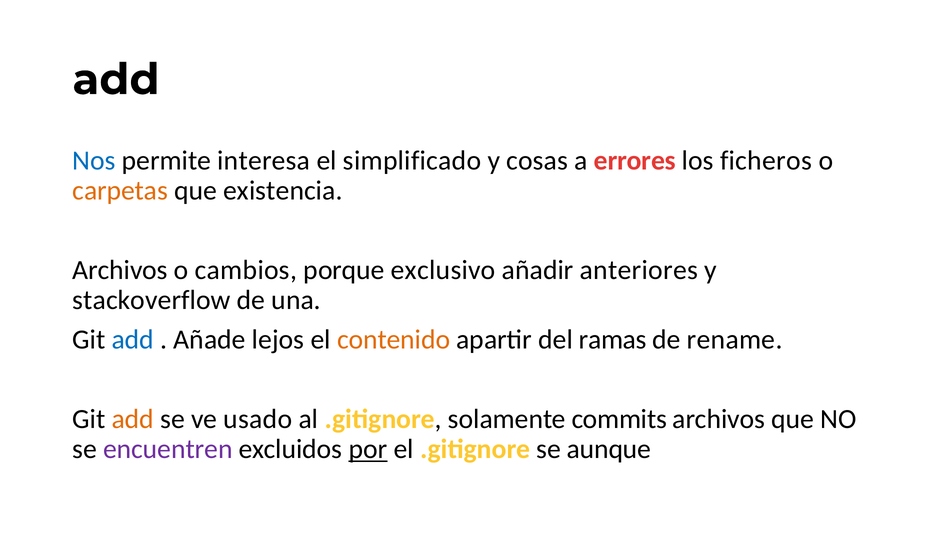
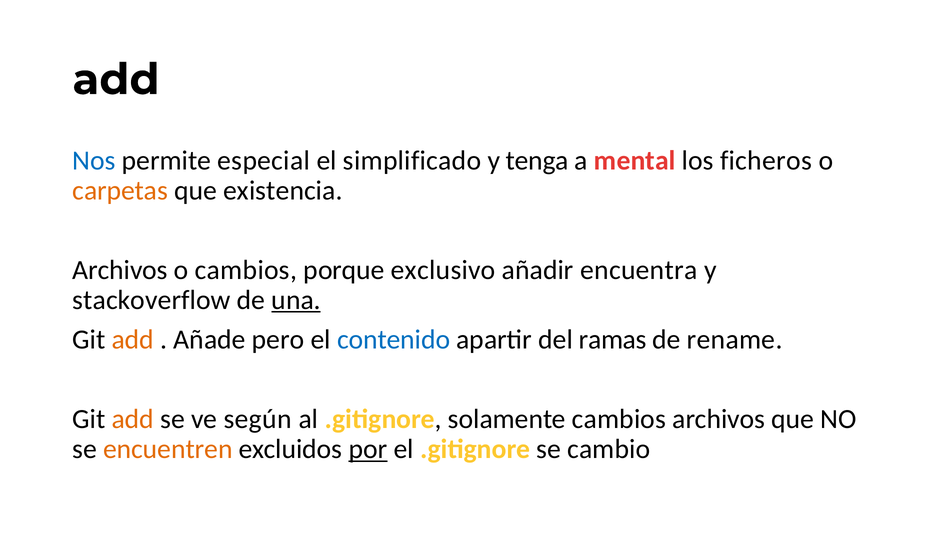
interesa: interesa -> especial
cosas: cosas -> tenga
errores: errores -> mental
anteriores: anteriores -> encuentra
una underline: none -> present
add at (133, 340) colour: blue -> orange
lejos: lejos -> pero
contenido colour: orange -> blue
usado: usado -> según
solamente commits: commits -> cambios
encuentren colour: purple -> orange
aunque: aunque -> cambio
